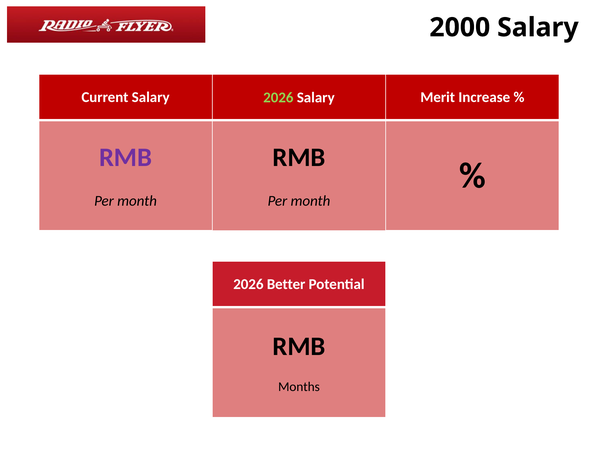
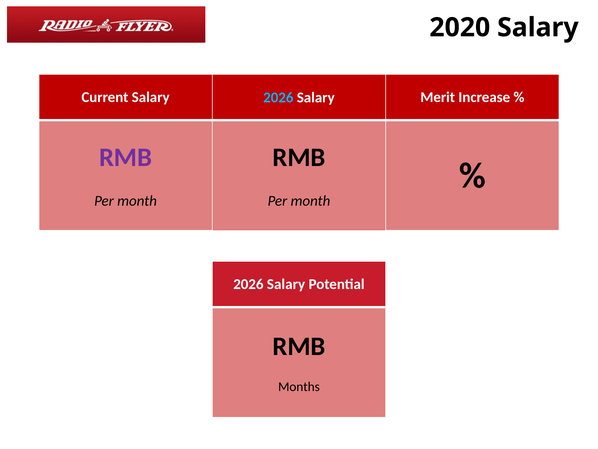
2000: 2000 -> 2020
2026 at (278, 97) colour: light green -> light blue
Better at (286, 284): Better -> Salary
